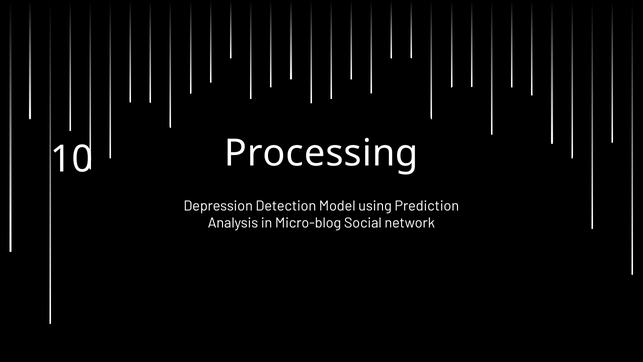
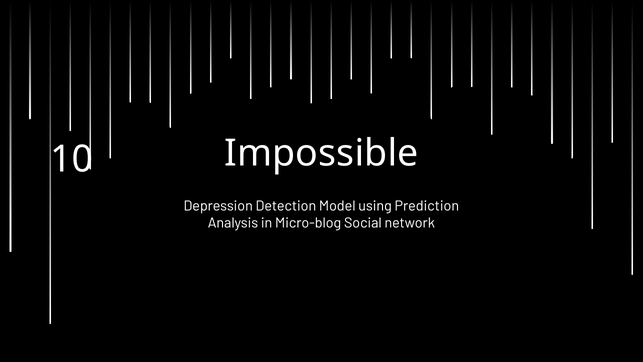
Processing: Processing -> Impossible
